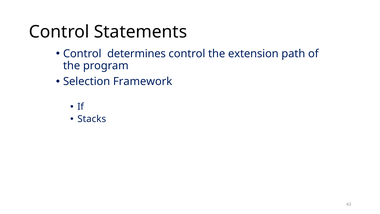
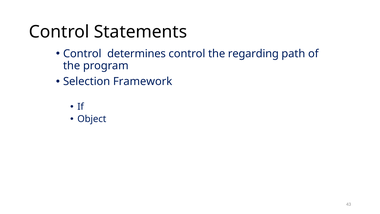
extension: extension -> regarding
Stacks: Stacks -> Object
